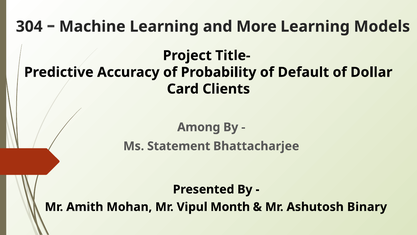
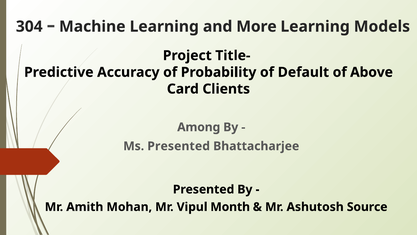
Dollar: Dollar -> Above
Ms Statement: Statement -> Presented
Binary: Binary -> Source
